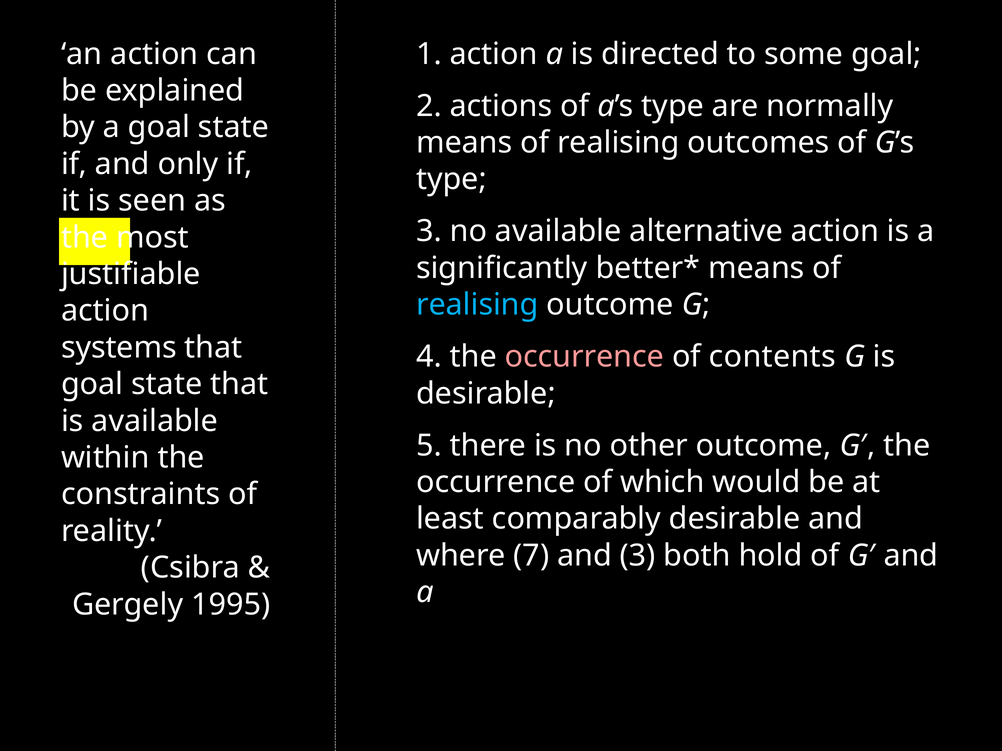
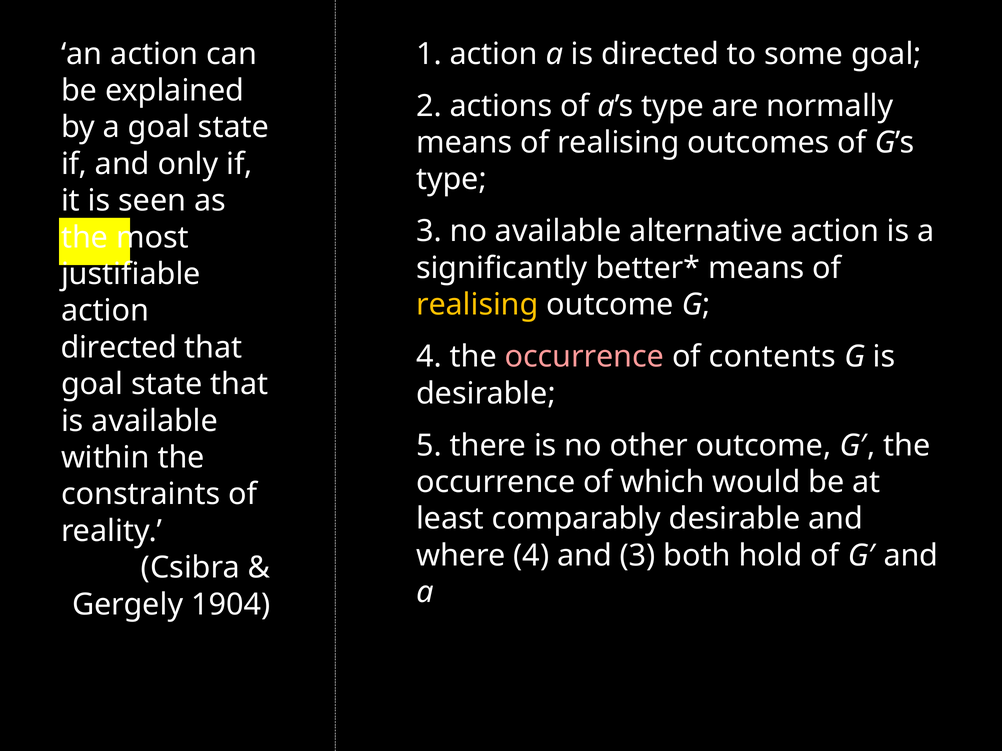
realising at (477, 305) colour: light blue -> yellow
systems at (119, 348): systems -> directed
where 7: 7 -> 4
1995: 1995 -> 1904
